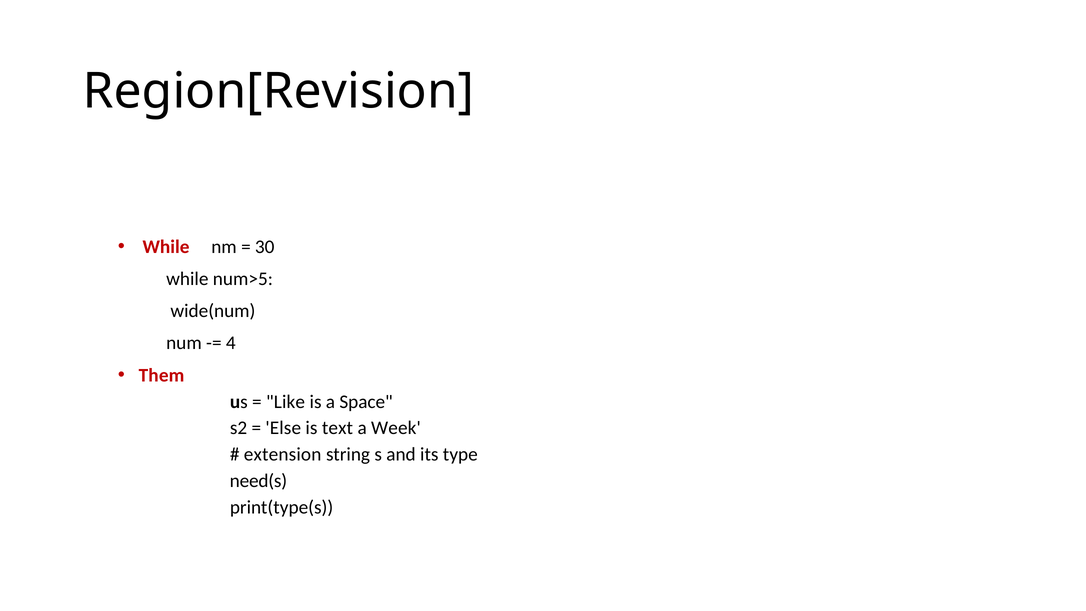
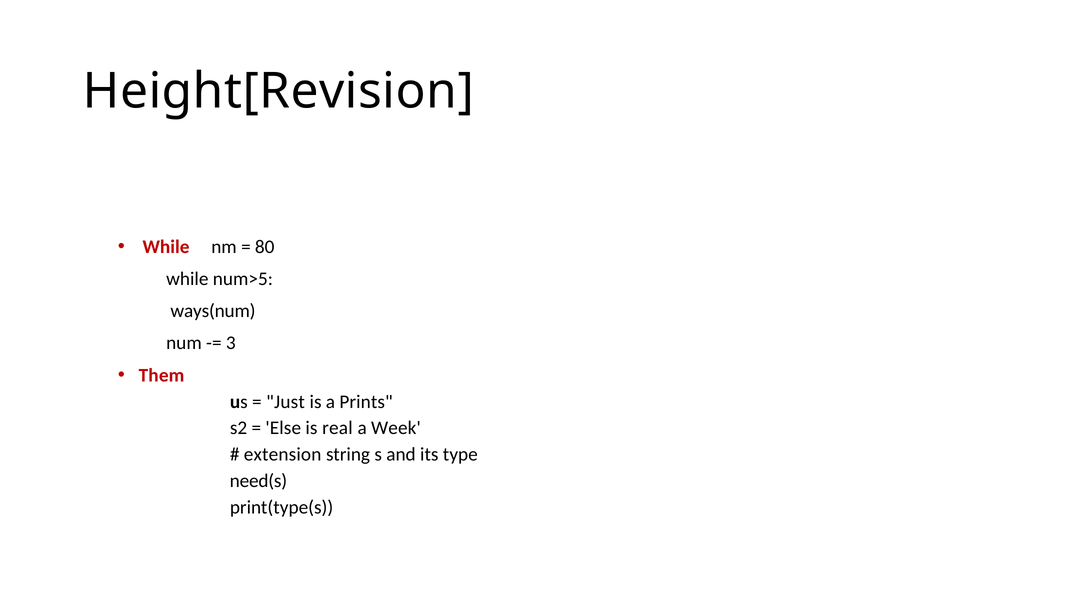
Region[Revision: Region[Revision -> Height[Revision
30: 30 -> 80
wide(num: wide(num -> ways(num
4: 4 -> 3
Like: Like -> Just
Space: Space -> Prints
text: text -> real
